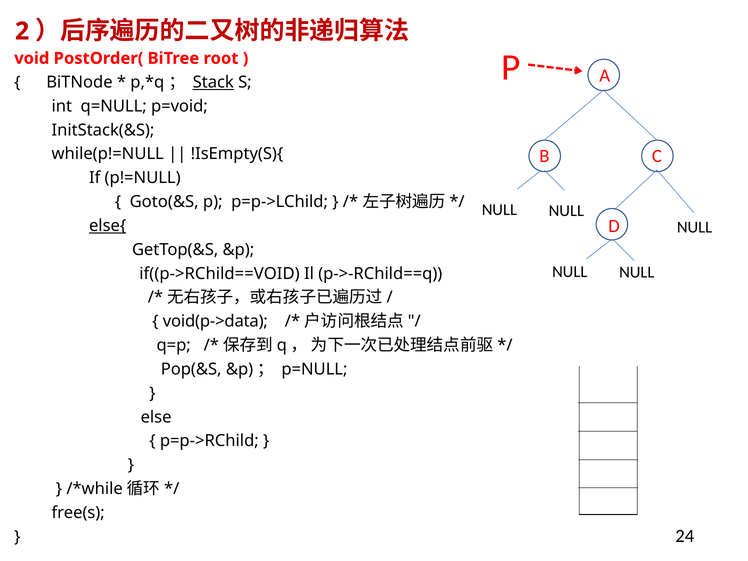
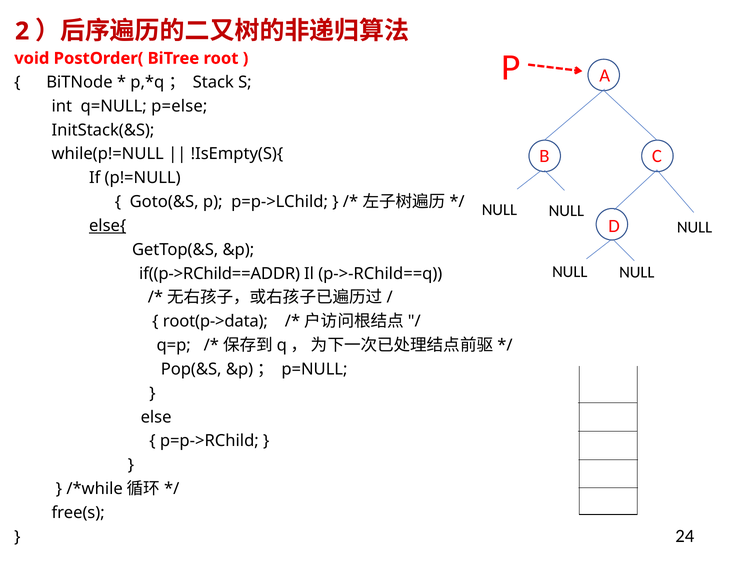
Stack underline: present -> none
p=void: p=void -> p=else
if((p->RChild==VOID: if((p->RChild==VOID -> if((p->RChild==ADDR
void(p->data: void(p->data -> root(p->data
